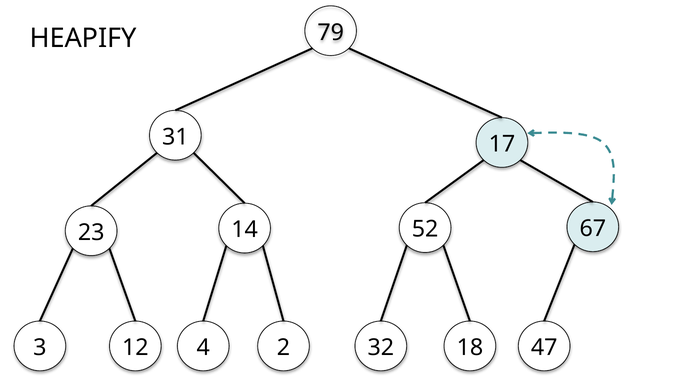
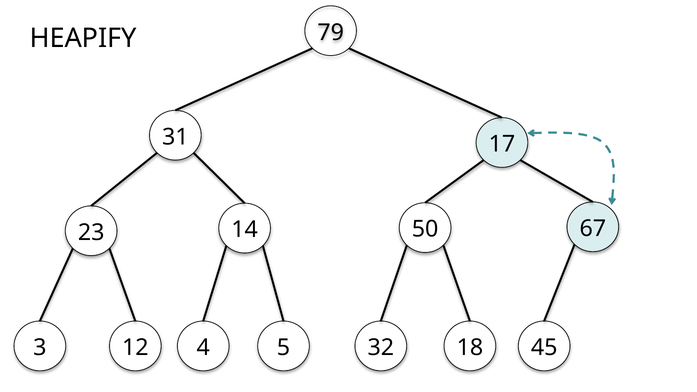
52: 52 -> 50
2: 2 -> 5
47: 47 -> 45
